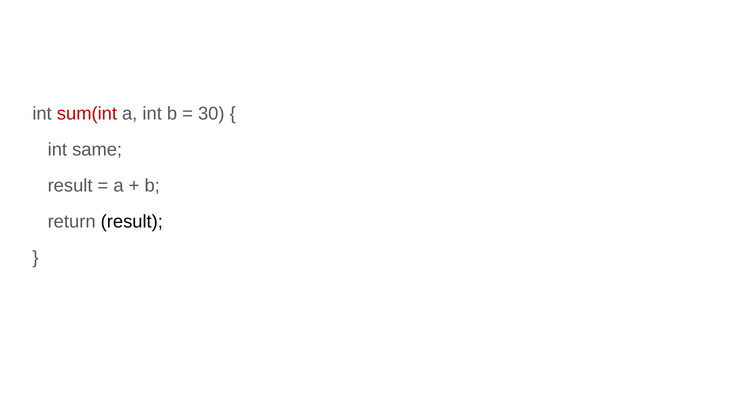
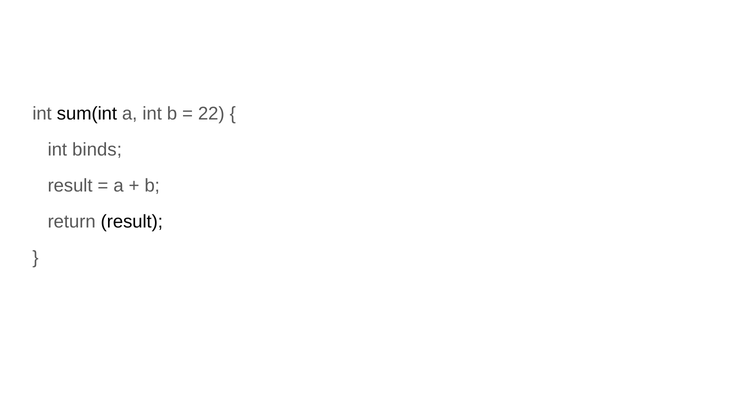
sum(int colour: red -> black
30: 30 -> 22
same: same -> binds
